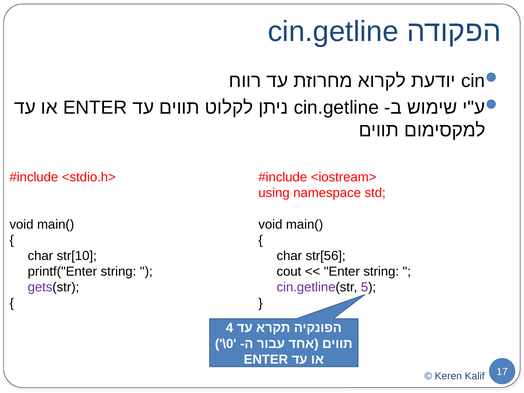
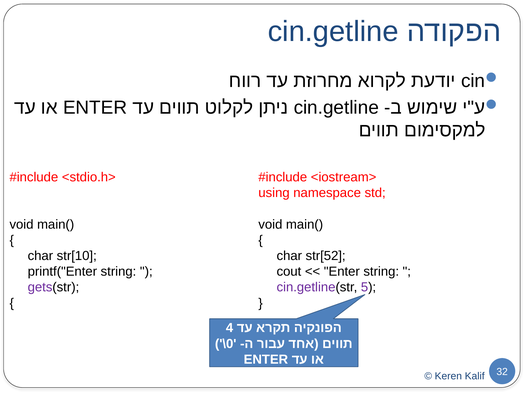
str[56: str[56 -> str[52
17: 17 -> 32
